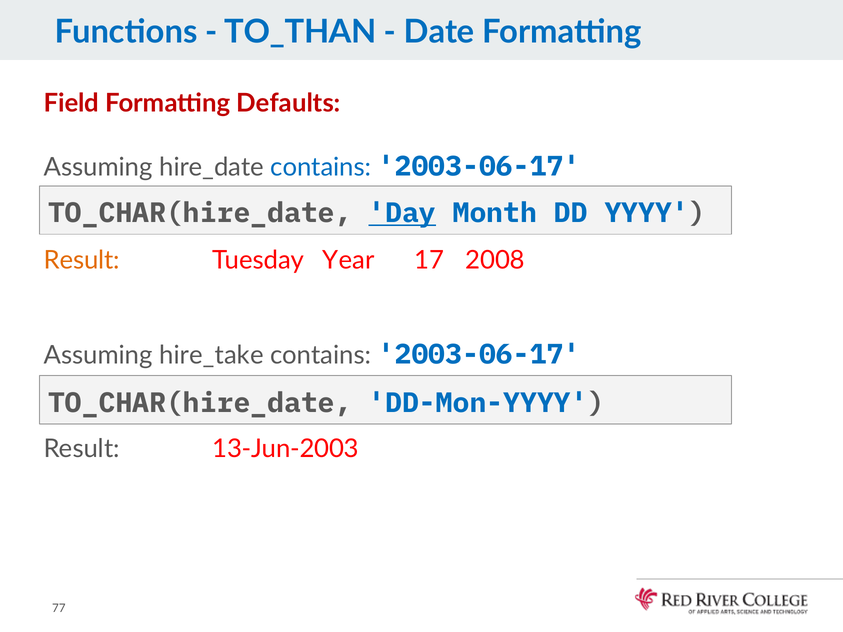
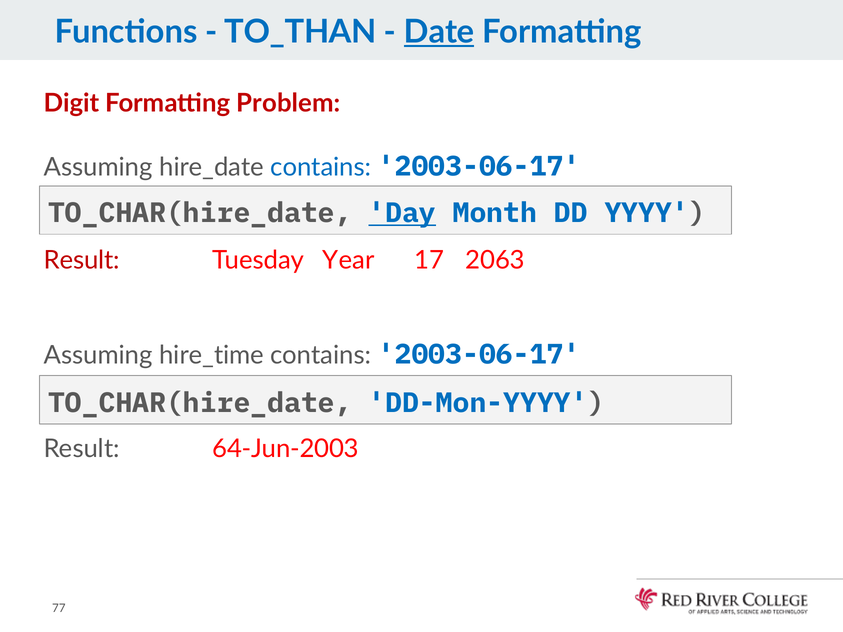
Date underline: none -> present
Field: Field -> Digit
Defaults: Defaults -> Problem
Result at (82, 260) colour: orange -> red
2008: 2008 -> 2063
hire_take: hire_take -> hire_time
13-Jun-2003: 13-Jun-2003 -> 64-Jun-2003
